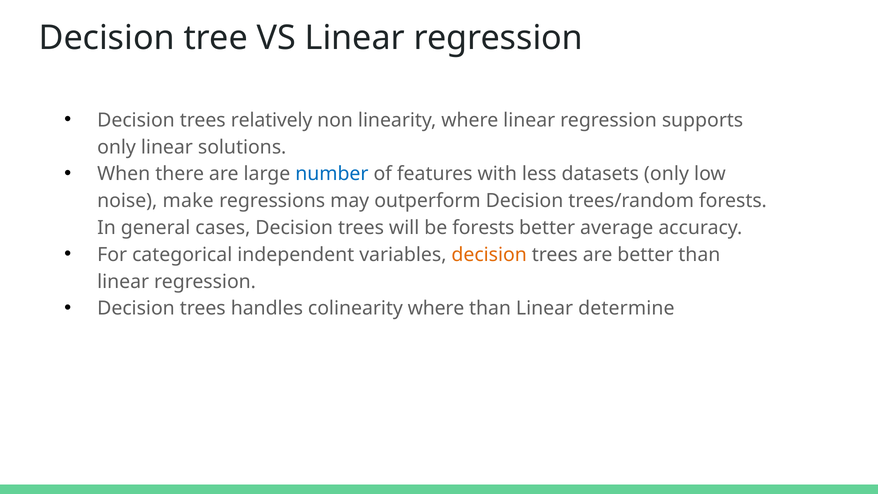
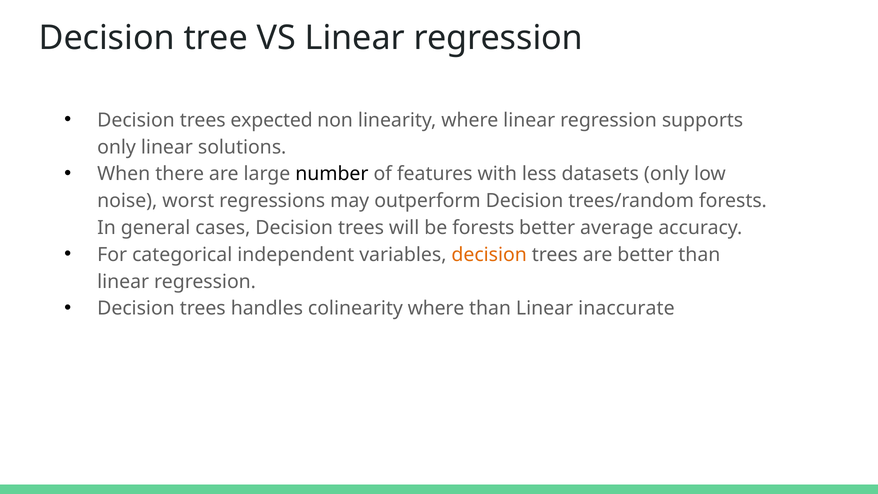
relatively: relatively -> expected
number colour: blue -> black
make: make -> worst
determine: determine -> inaccurate
